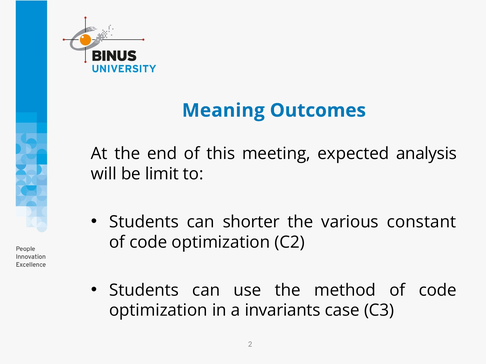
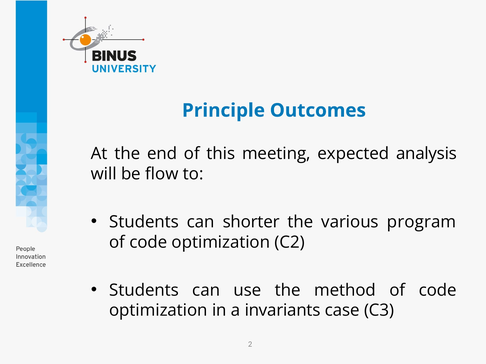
Meaning: Meaning -> Principle
limit: limit -> flow
constant: constant -> program
